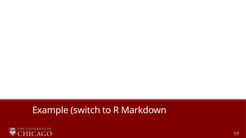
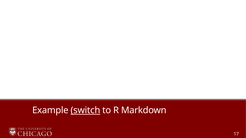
switch underline: none -> present
